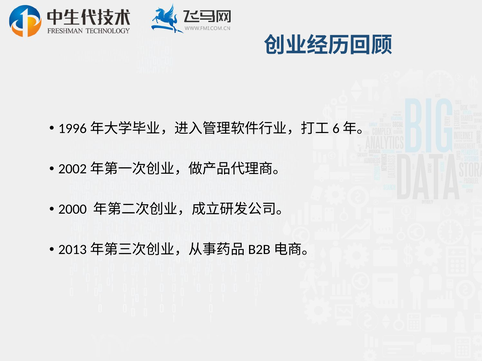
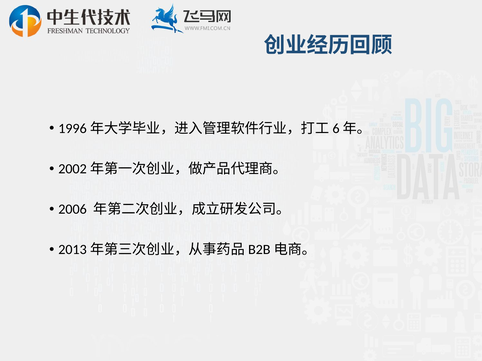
2000: 2000 -> 2006
